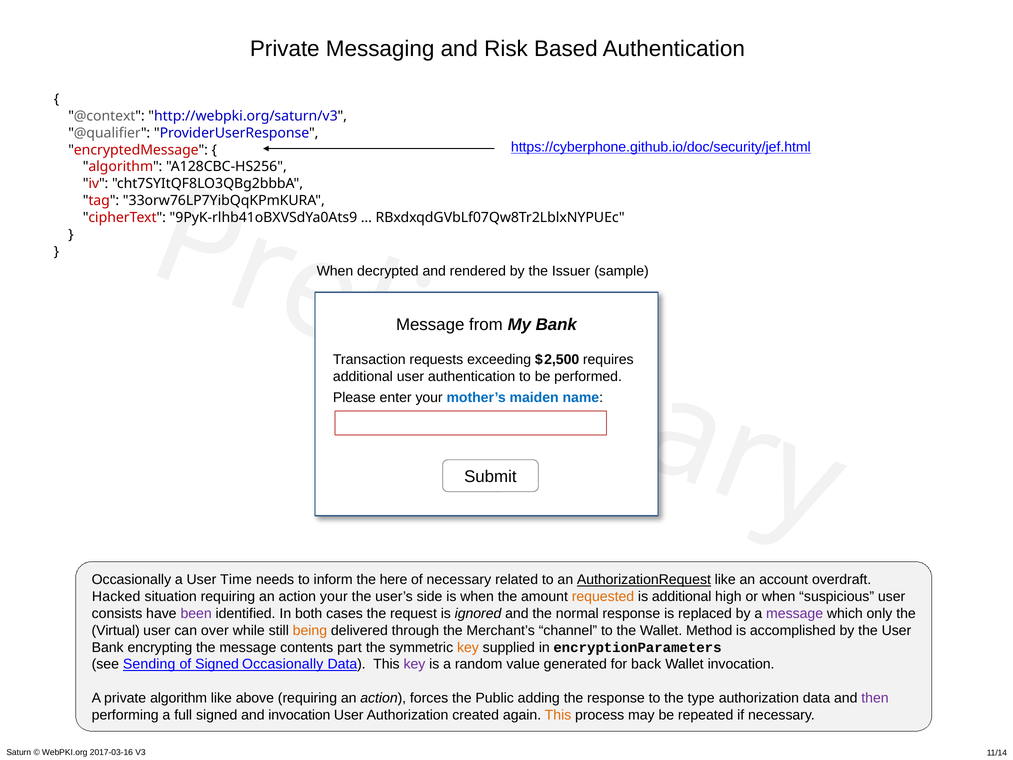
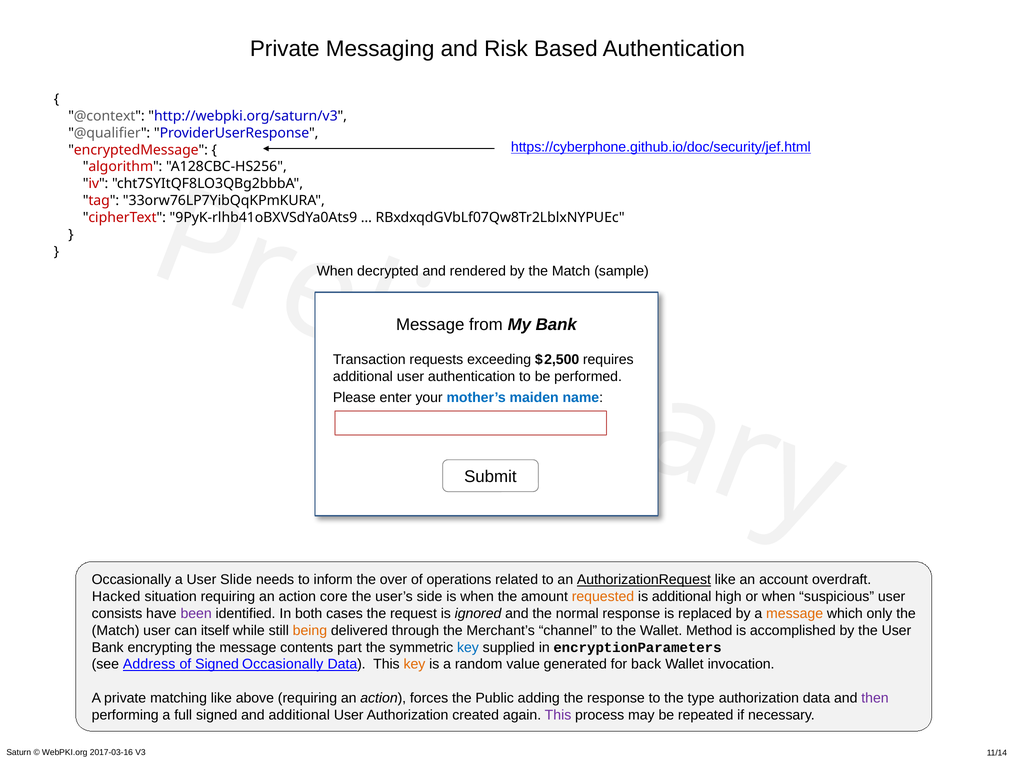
by the Issuer: Issuer -> Match
Time: Time -> Slide
here: here -> over
of necessary: necessary -> operations
action your: your -> core
message at (795, 613) colour: purple -> orange
Virtual at (116, 630): Virtual -> Match
over: over -> itself
key at (468, 647) colour: orange -> blue
Sending: Sending -> Address
key at (414, 664) colour: purple -> orange
private algorithm: algorithm -> matching
and invocation: invocation -> additional
This at (558, 715) colour: orange -> purple
